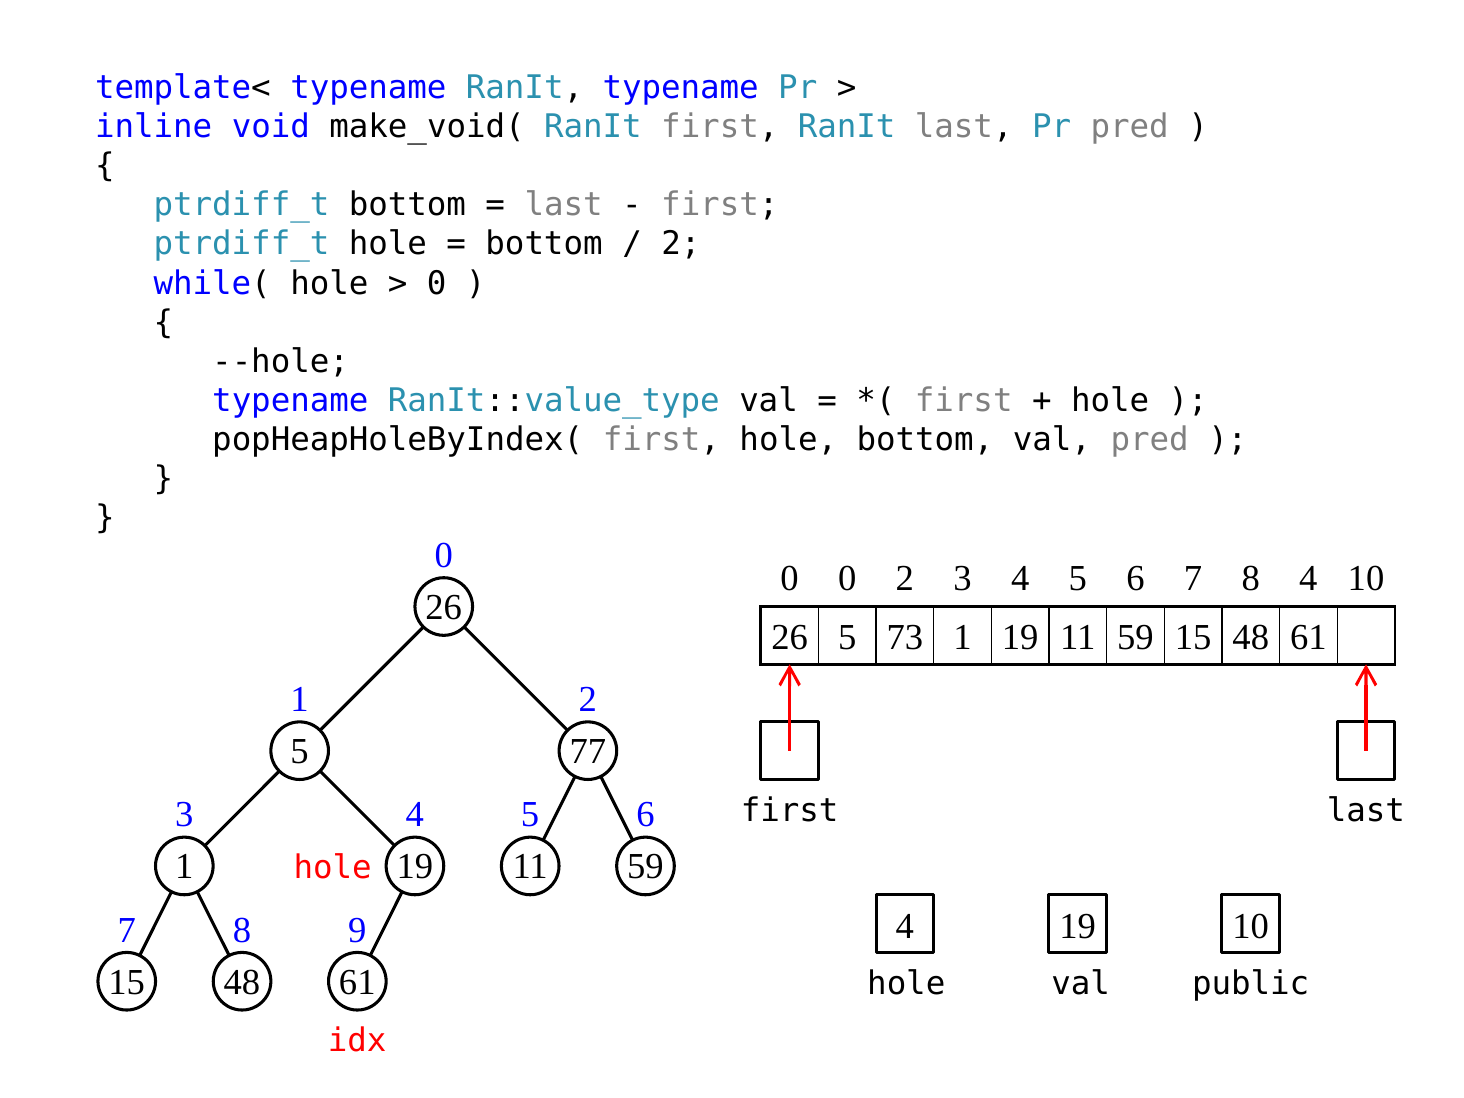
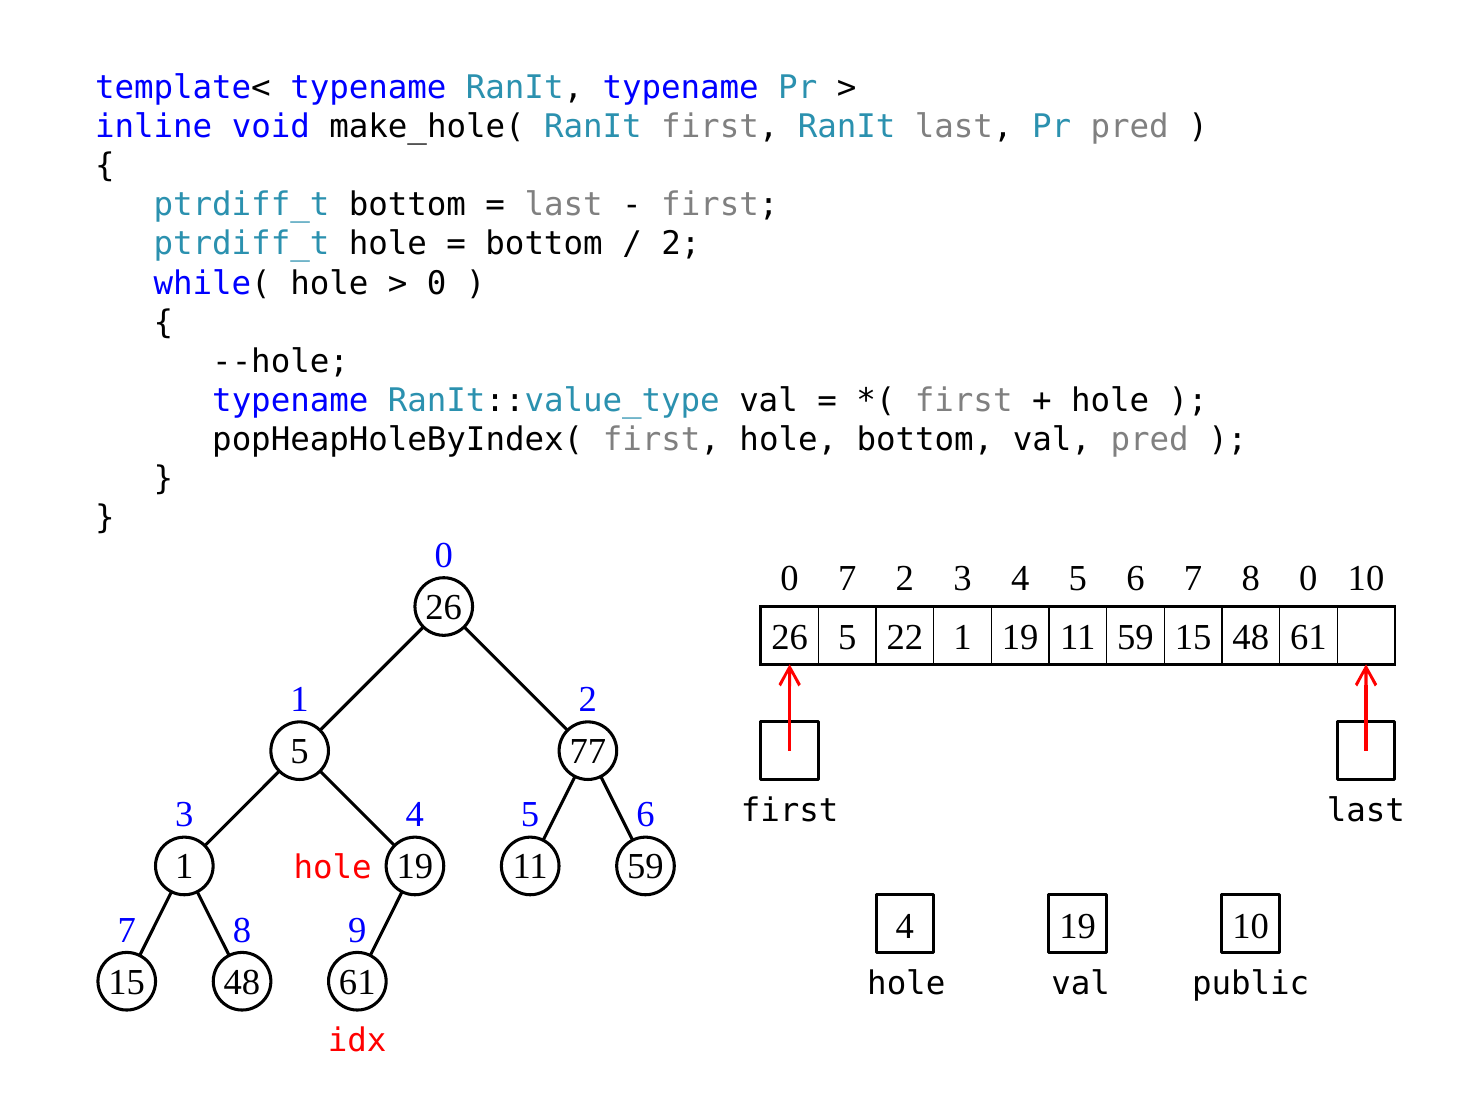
make_void(: make_void( -> make_hole(
0 0: 0 -> 7
8 4: 4 -> 0
73: 73 -> 22
